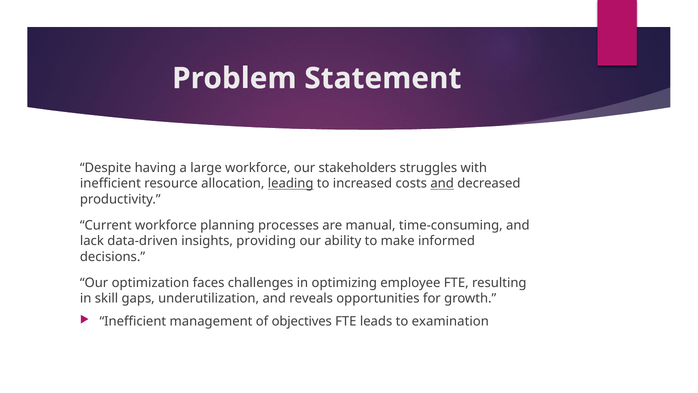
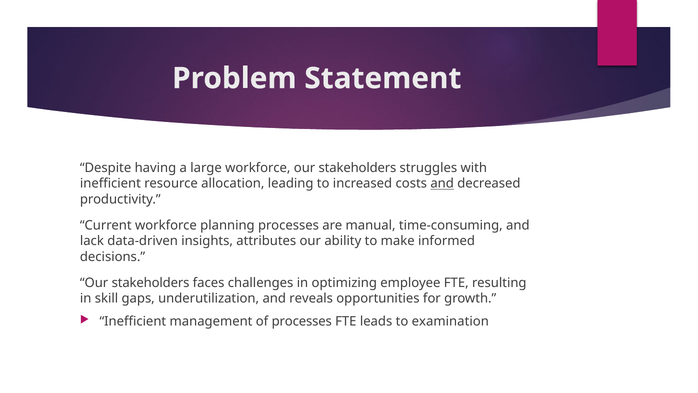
leading underline: present -> none
providing: providing -> attributes
optimization at (150, 283): optimization -> stakeholders
of objectives: objectives -> processes
